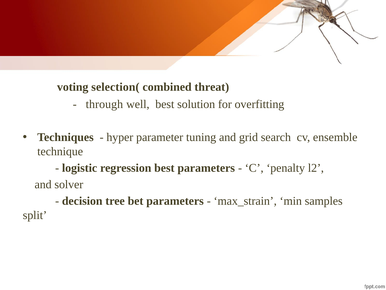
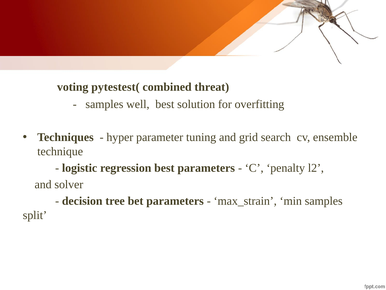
selection(: selection( -> pytestest(
through at (104, 104): through -> samples
